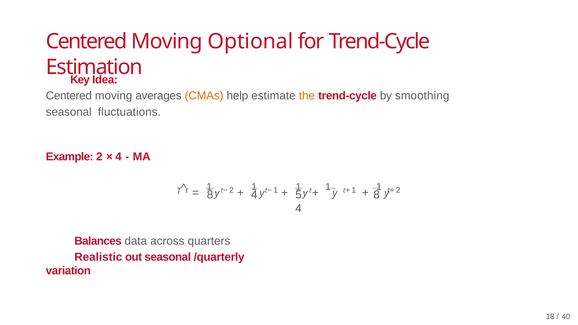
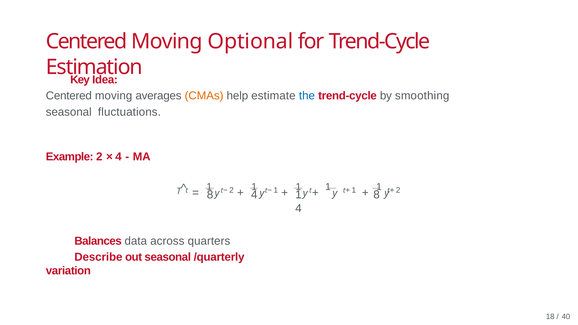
the colour: orange -> blue
4 5: 5 -> 1
Realistic: Realistic -> Describe
